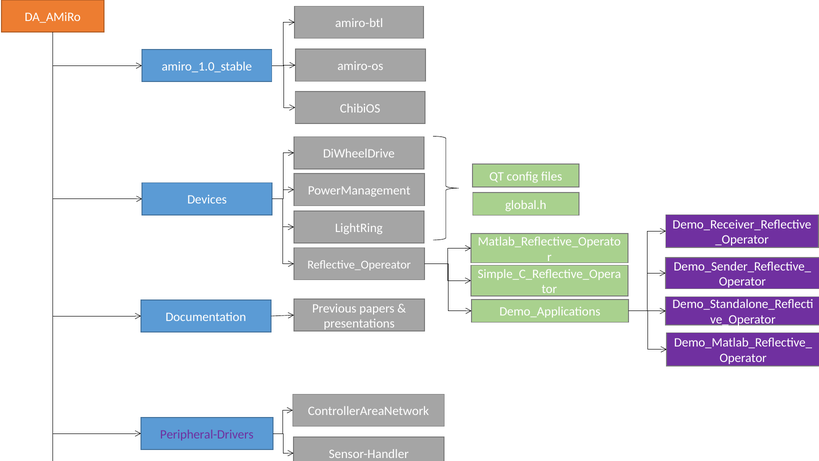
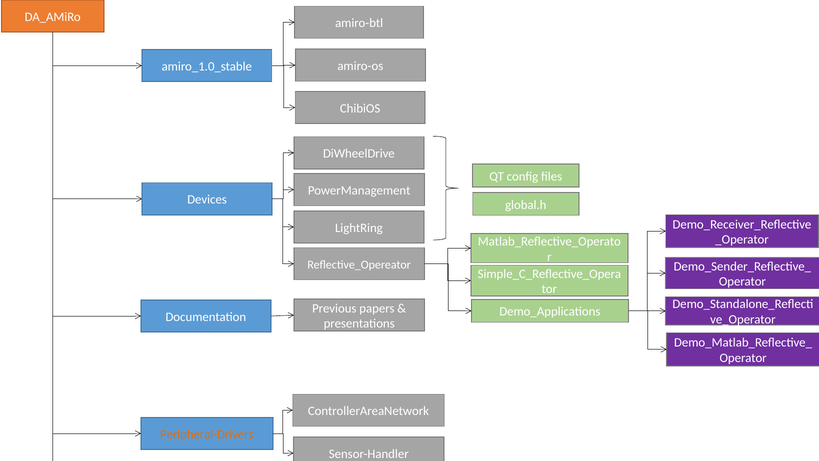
Peripheral-Drivers colour: purple -> orange
